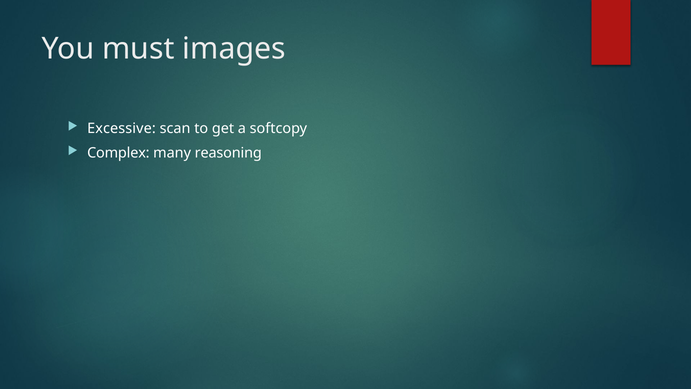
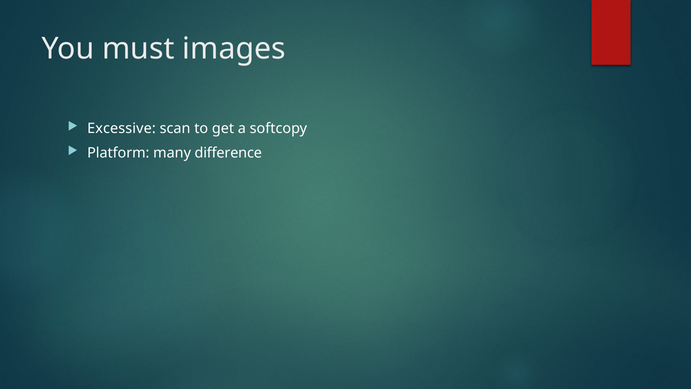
Complex: Complex -> Platform
reasoning: reasoning -> difference
